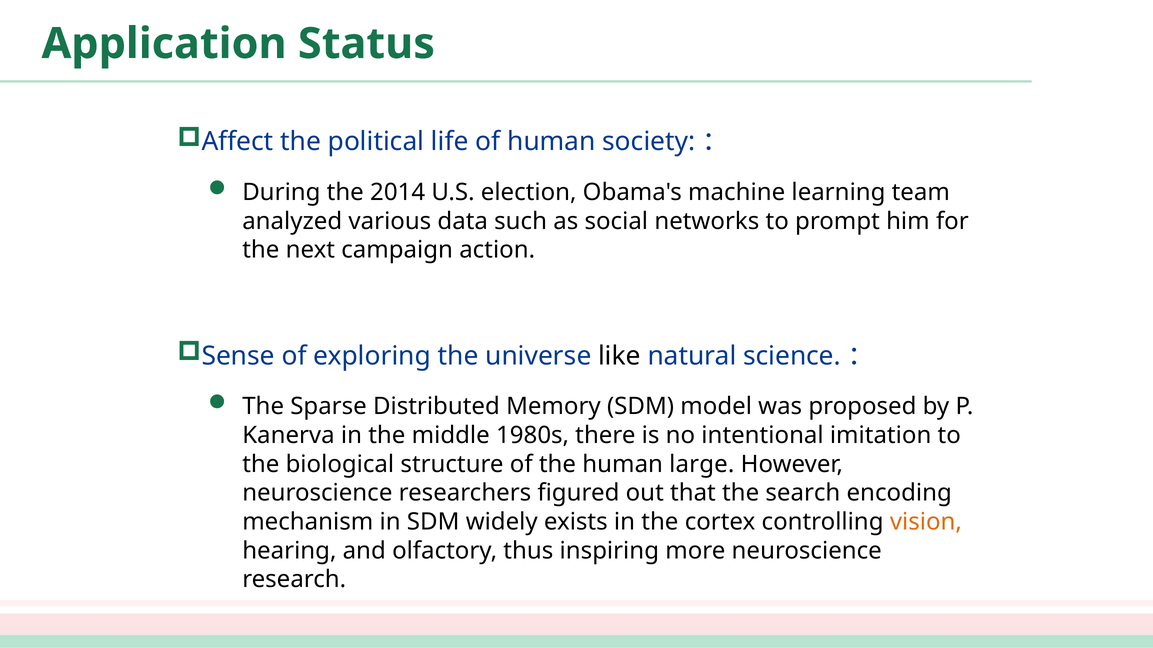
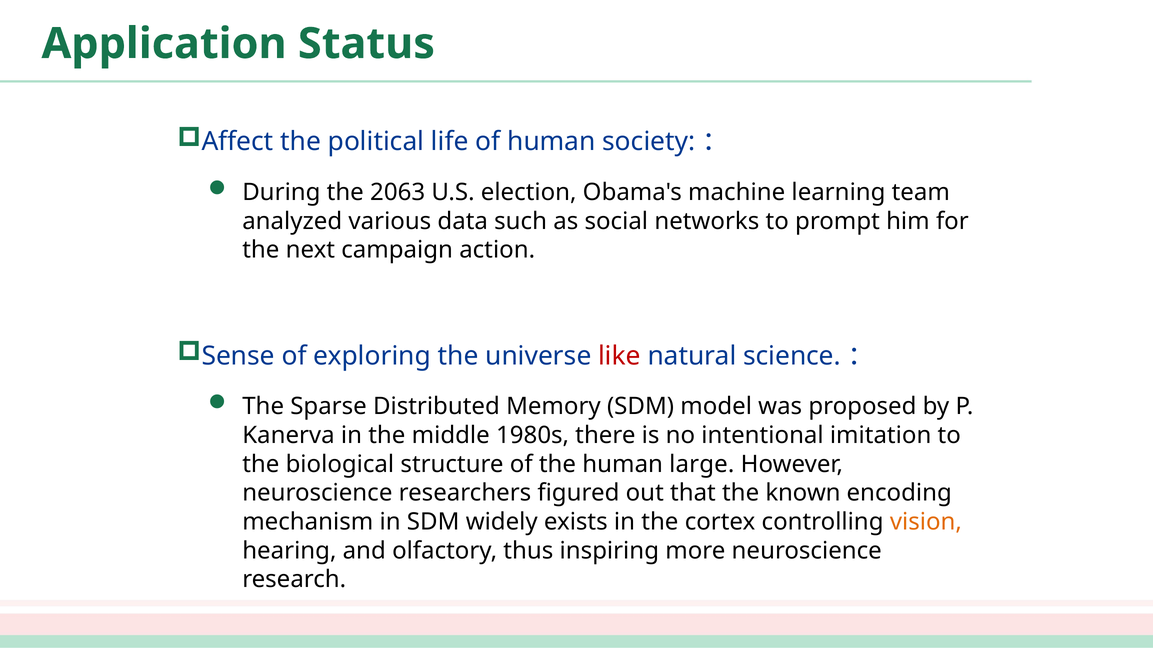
2014: 2014 -> 2063
like colour: black -> red
search: search -> known
